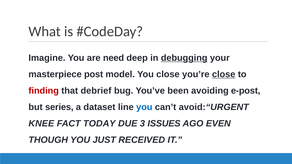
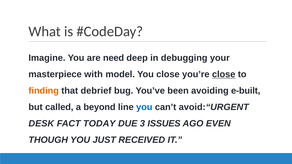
debugging underline: present -> none
post: post -> with
finding colour: red -> orange
e-post: e-post -> e-built
series: series -> called
dataset: dataset -> beyond
KNEE: KNEE -> DESK
